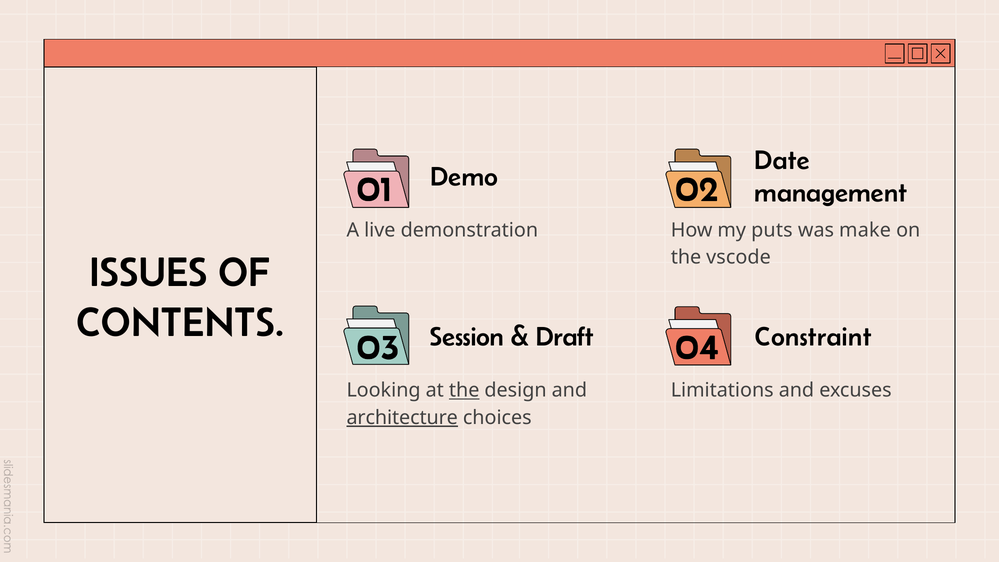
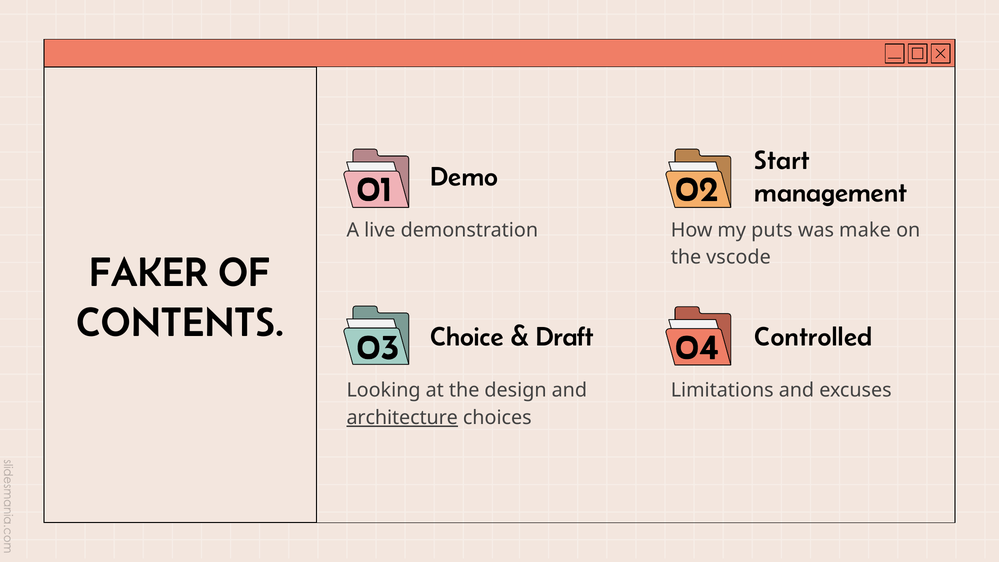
Date: Date -> Start
ISSUES: ISSUES -> FAKER
Session: Session -> Choice
Constraint: Constraint -> Controlled
the at (464, 390) underline: present -> none
